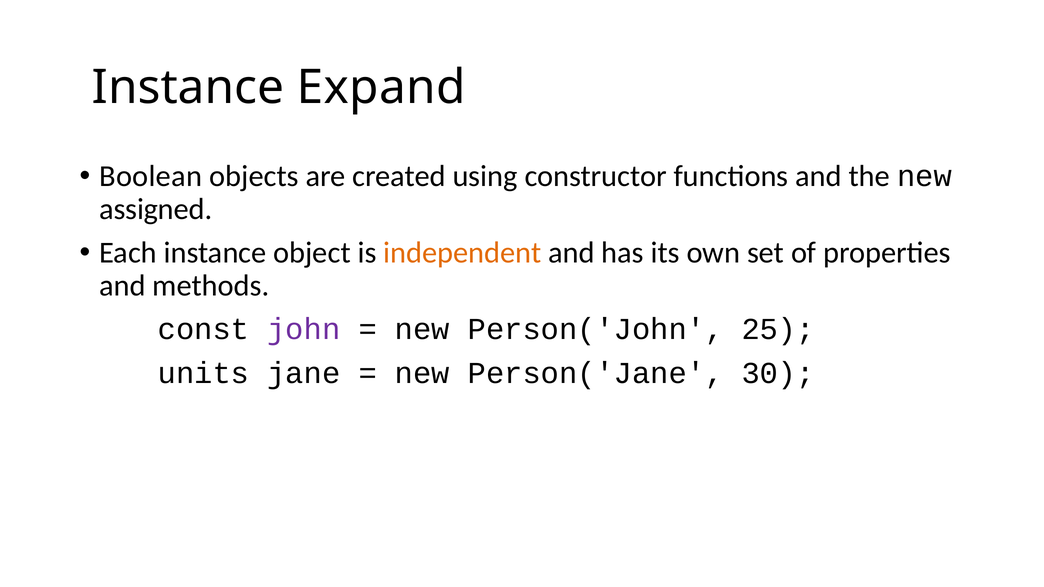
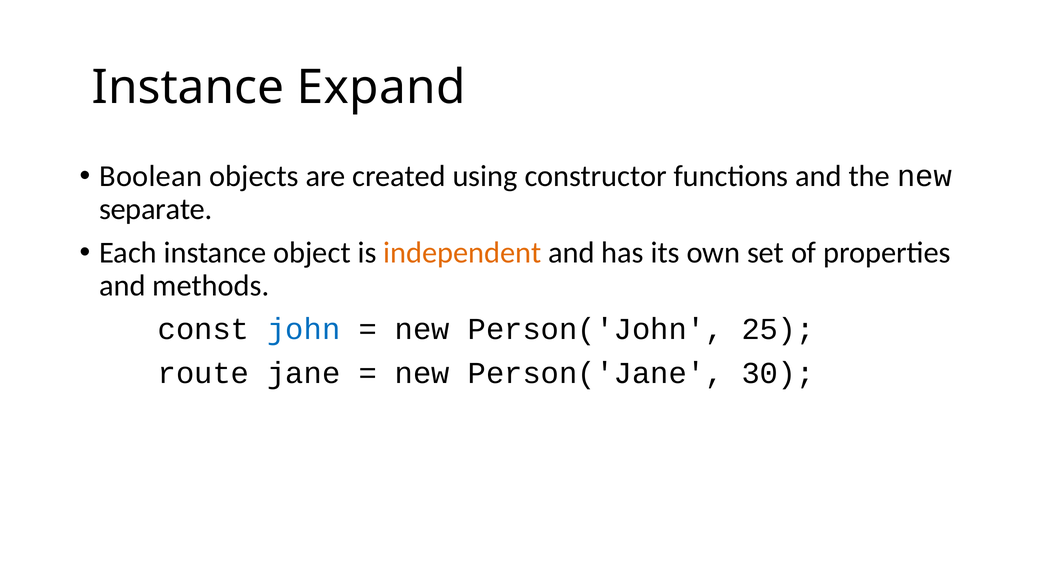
assigned: assigned -> separate
john colour: purple -> blue
units: units -> route
